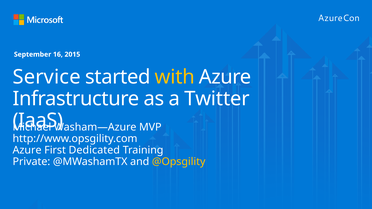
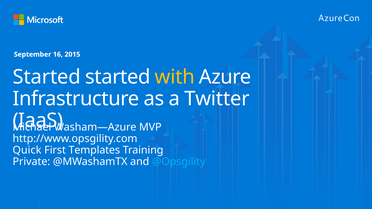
Service at (47, 77): Service -> Started
Azure at (27, 150): Azure -> Quick
Dedicated: Dedicated -> Templates
@Opsgility colour: yellow -> light blue
